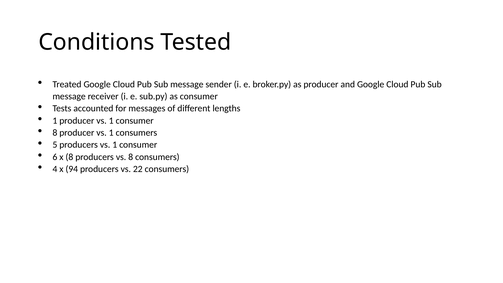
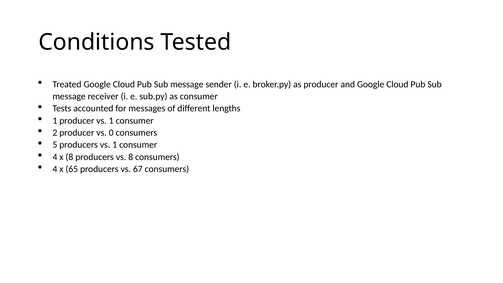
8 at (55, 133): 8 -> 2
1 at (111, 133): 1 -> 0
6 at (55, 157): 6 -> 4
94: 94 -> 65
22: 22 -> 67
